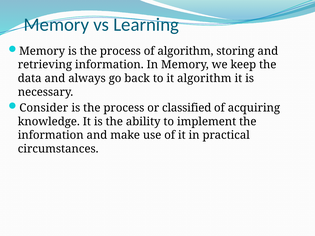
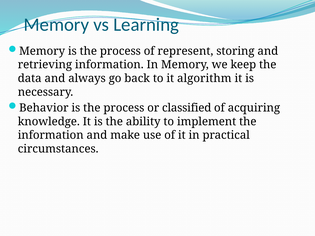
of algorithm: algorithm -> represent
Consider: Consider -> Behavior
